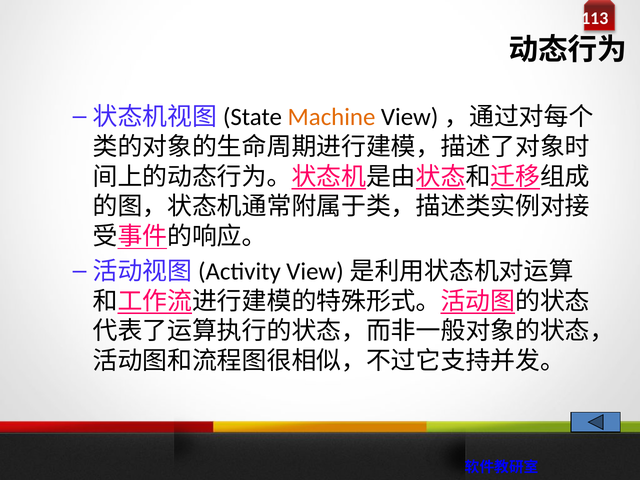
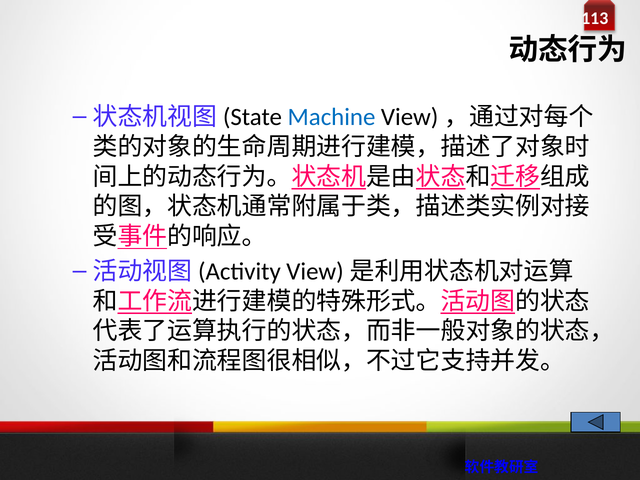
Machine colour: orange -> blue
